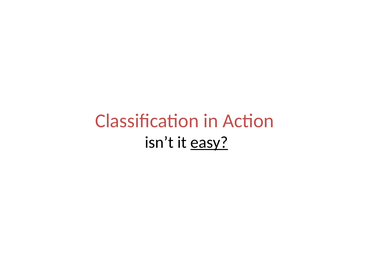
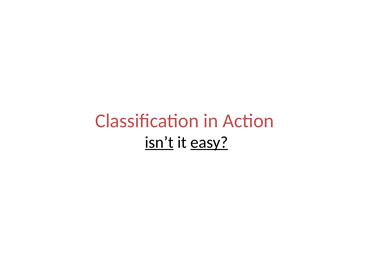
isn’t underline: none -> present
